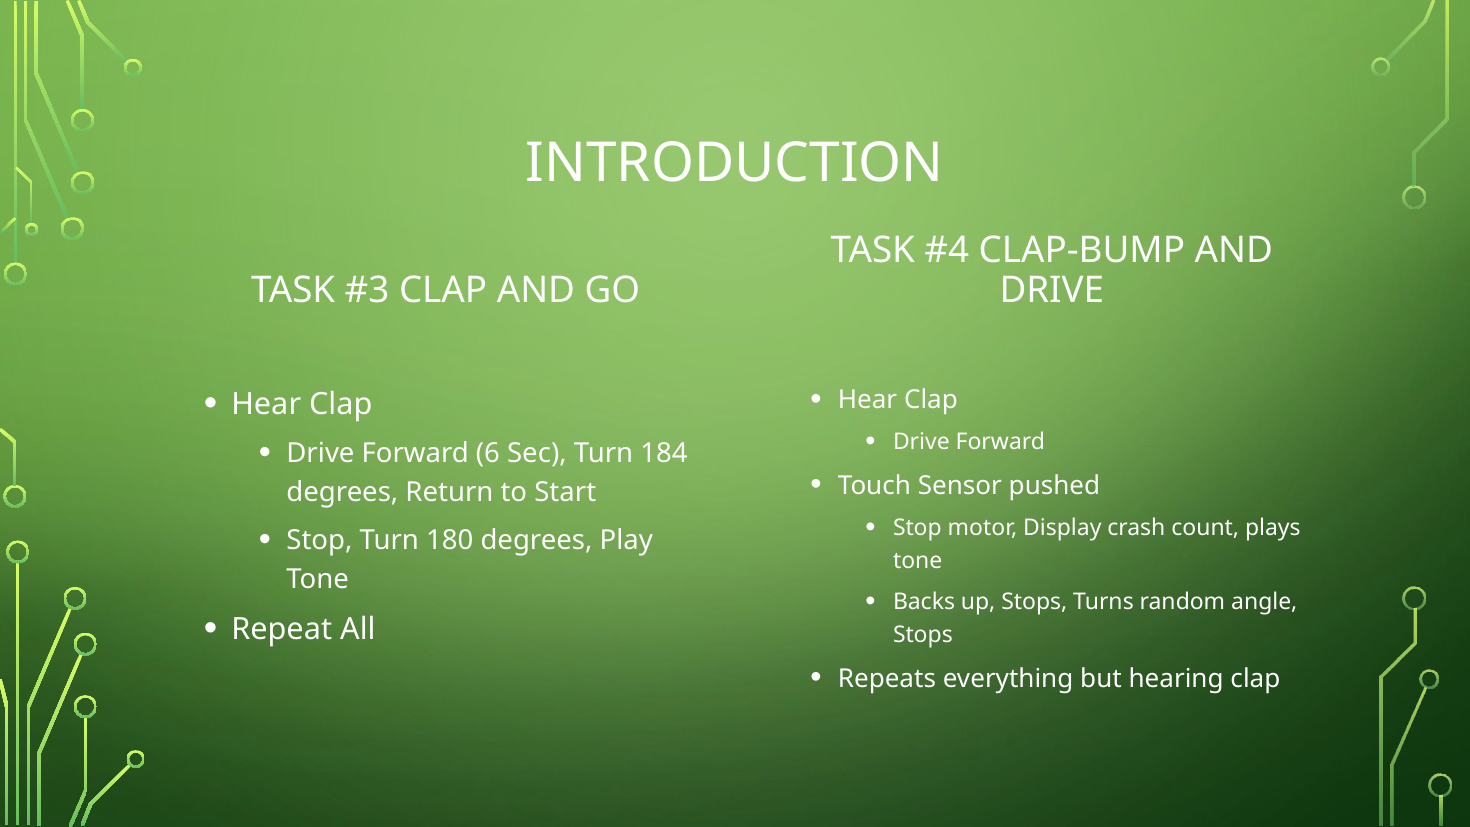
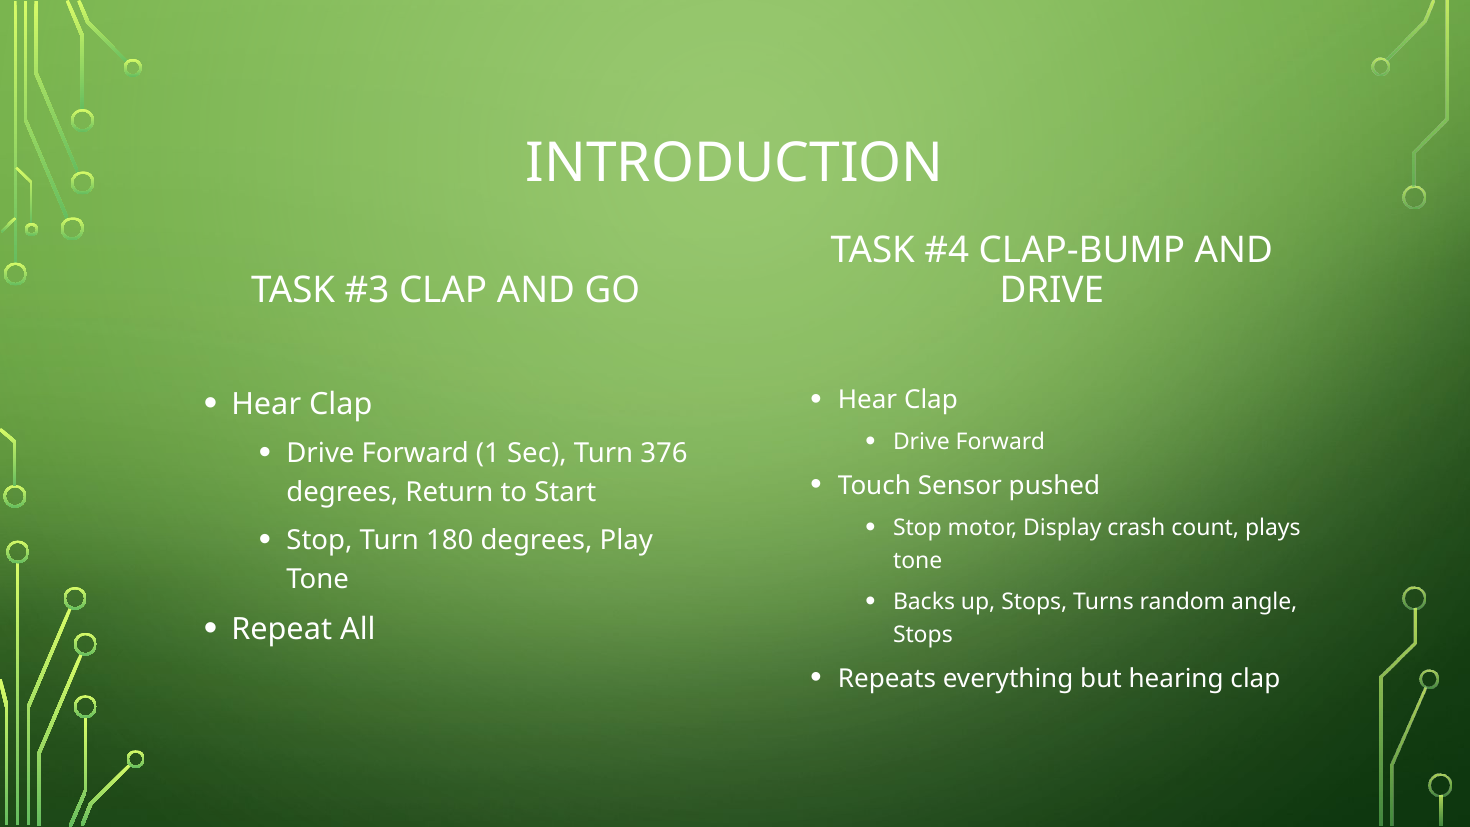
6: 6 -> 1
184: 184 -> 376
